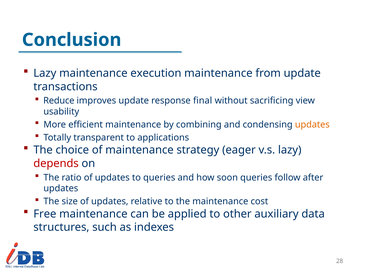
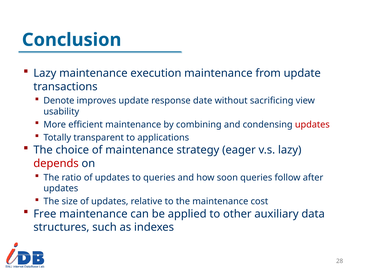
Reduce: Reduce -> Denote
final: final -> date
updates at (312, 125) colour: orange -> red
